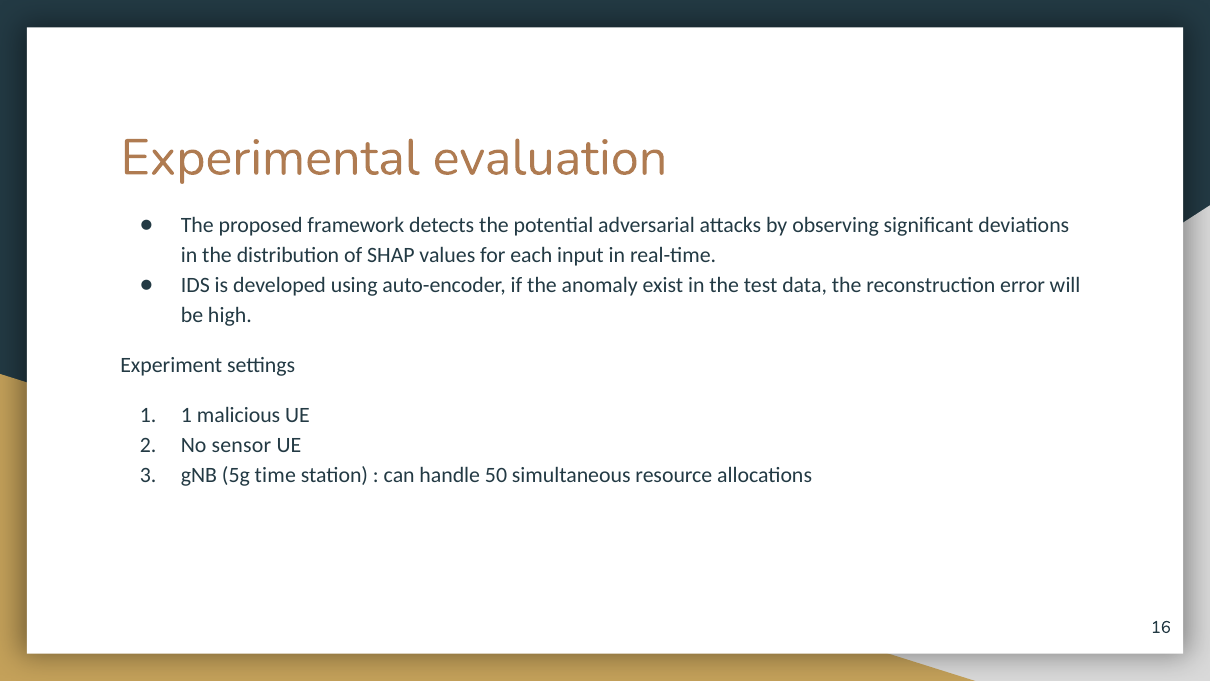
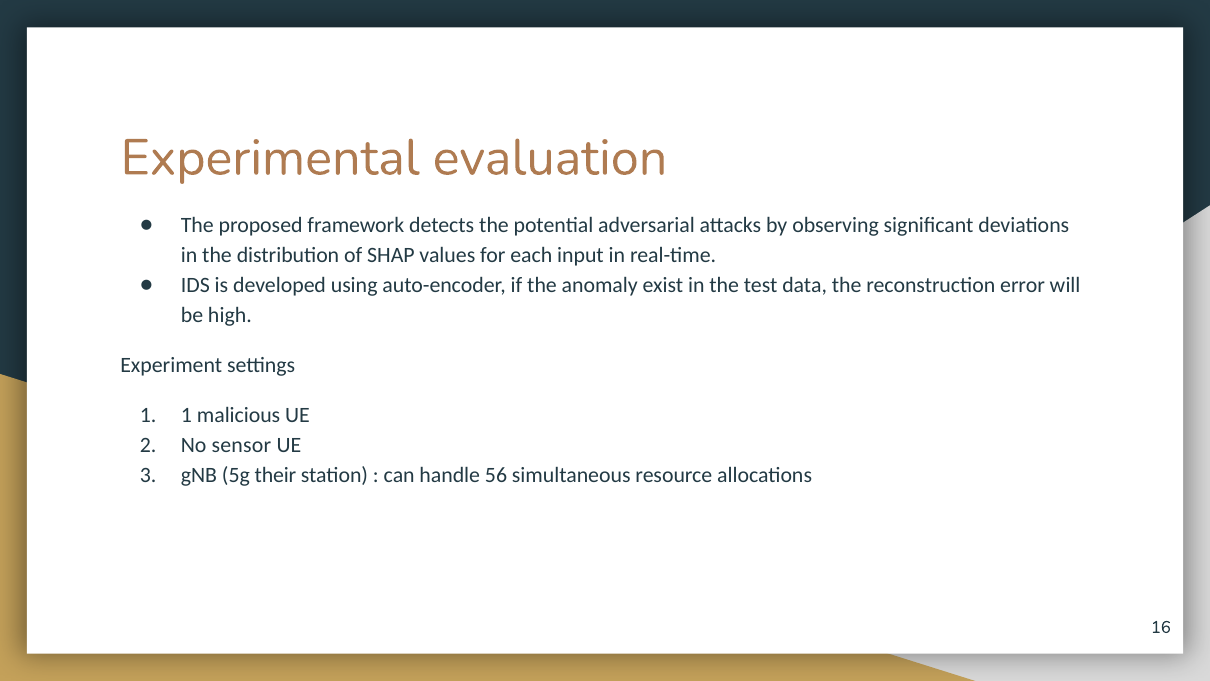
time: time -> their
50: 50 -> 56
